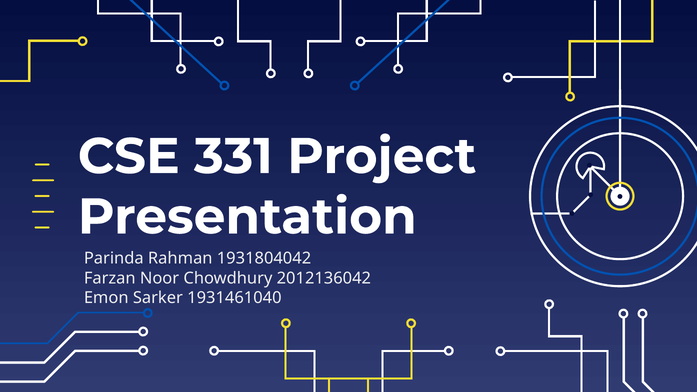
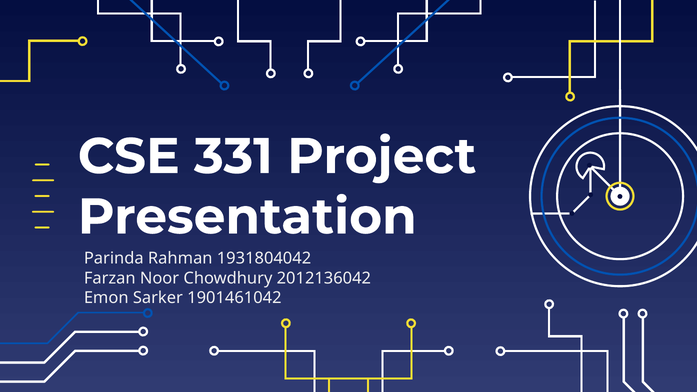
1931461040: 1931461040 -> 1901461042
